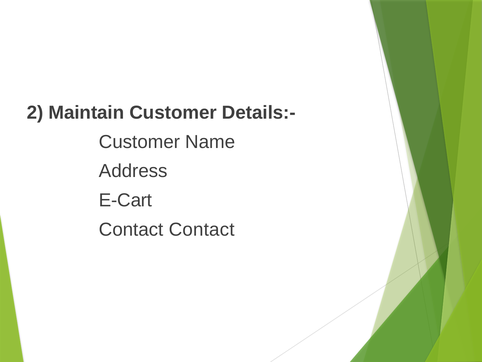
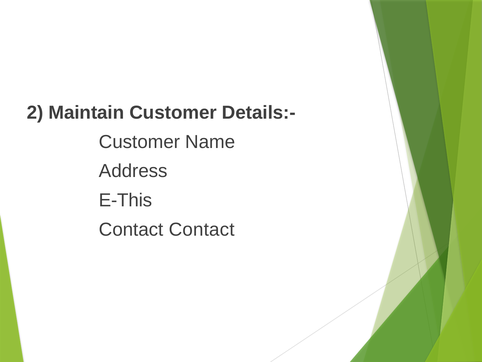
E-Cart: E-Cart -> E-This
